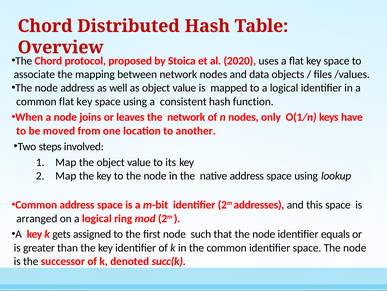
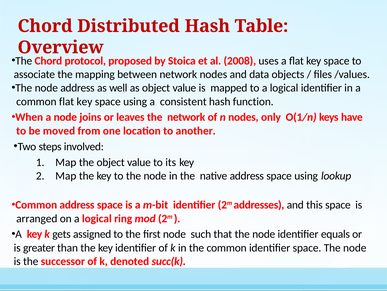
2020: 2020 -> 2008
